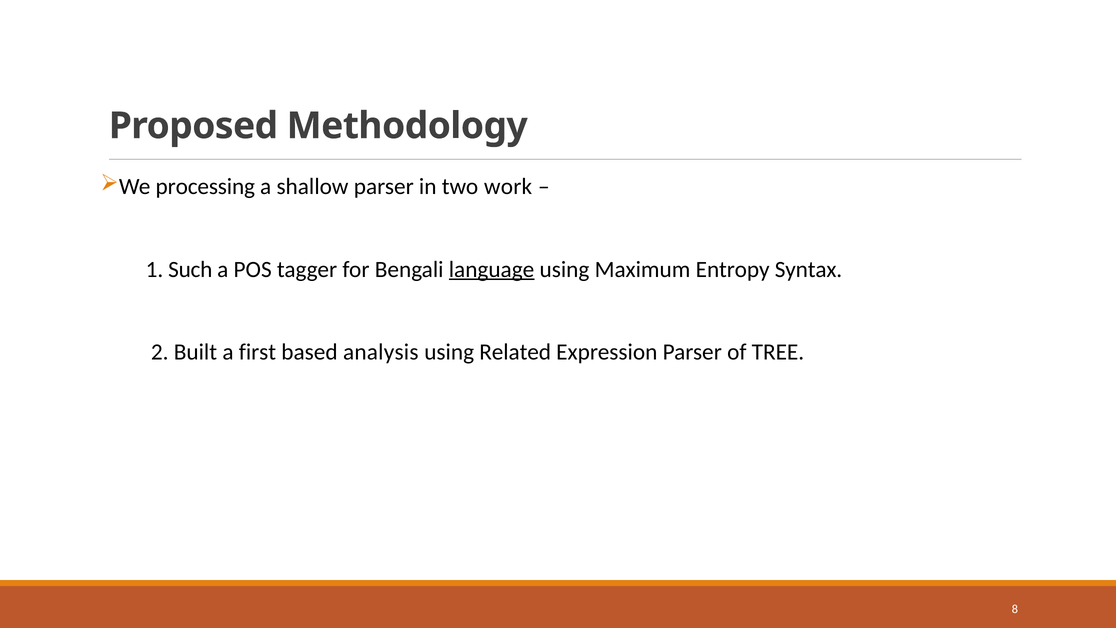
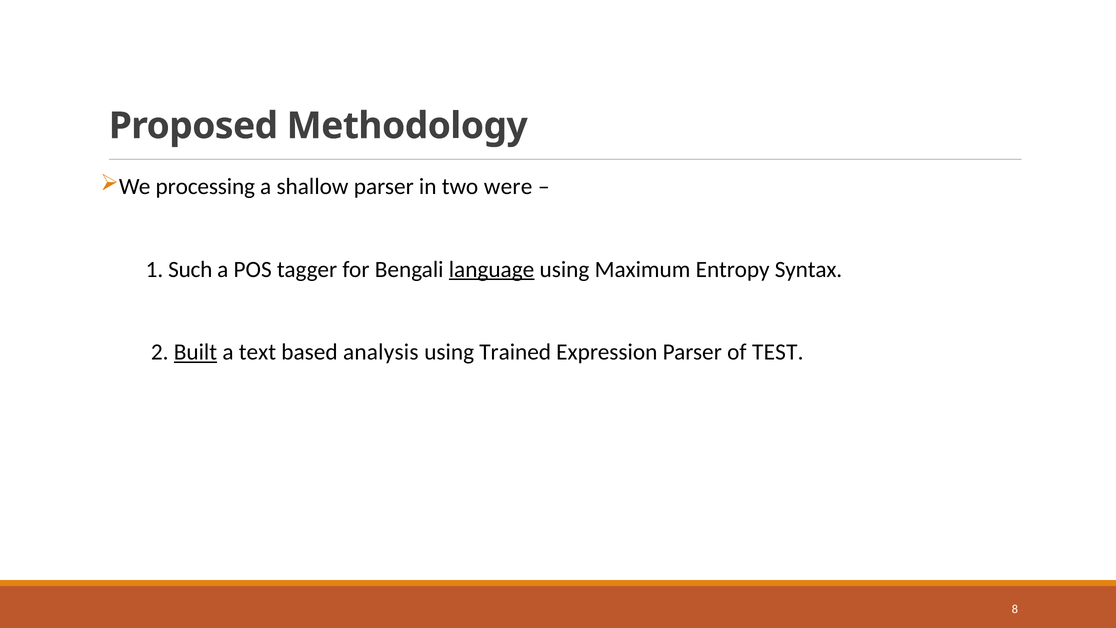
work: work -> were
Built underline: none -> present
first: first -> text
Related: Related -> Trained
TREE: TREE -> TEST
